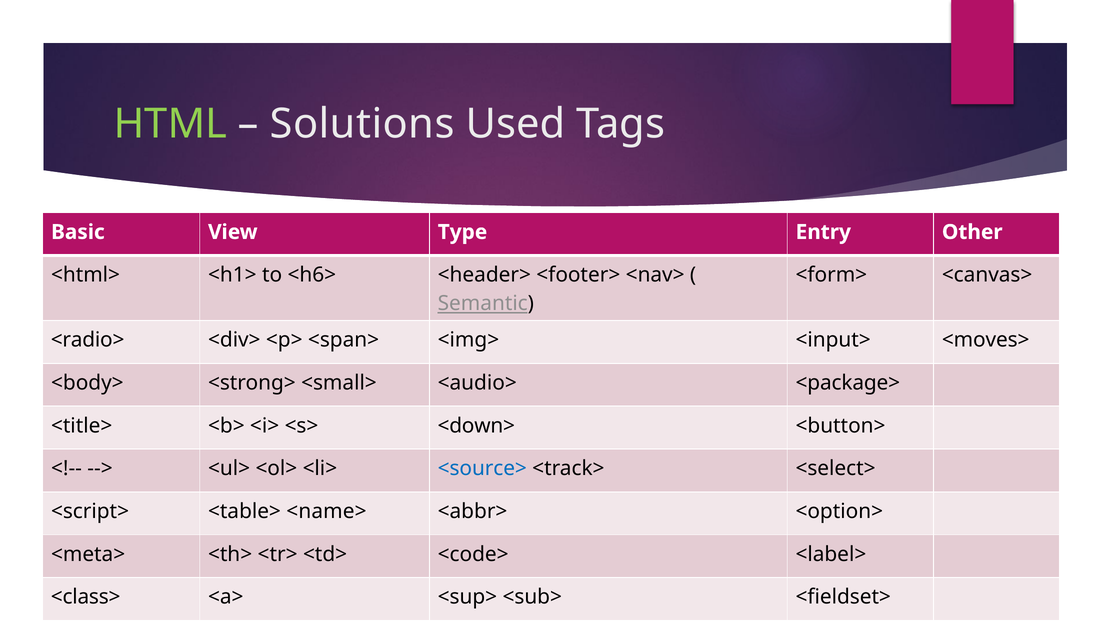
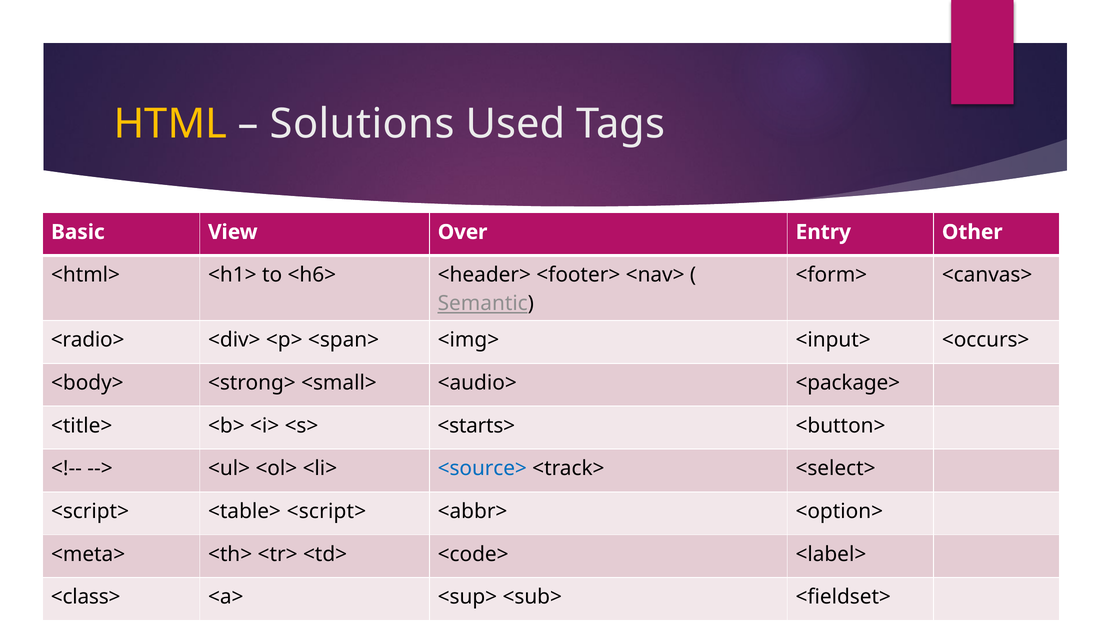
HTML colour: light green -> yellow
Type: Type -> Over
<moves>: <moves> -> <occurs>
<down>: <down> -> <starts>
<table> <name>: <name> -> <script>
